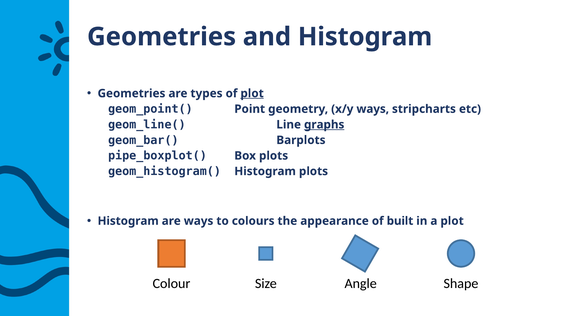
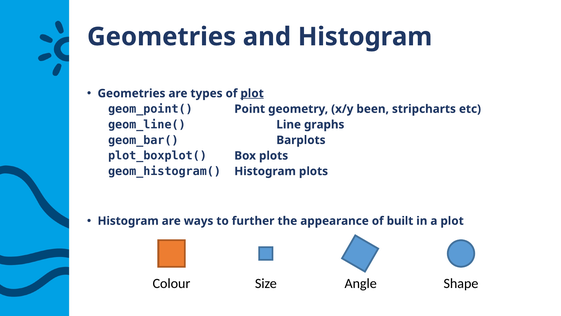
x/y ways: ways -> been
graphs underline: present -> none
pipe_boxplot(: pipe_boxplot( -> plot_boxplot(
colours: colours -> further
